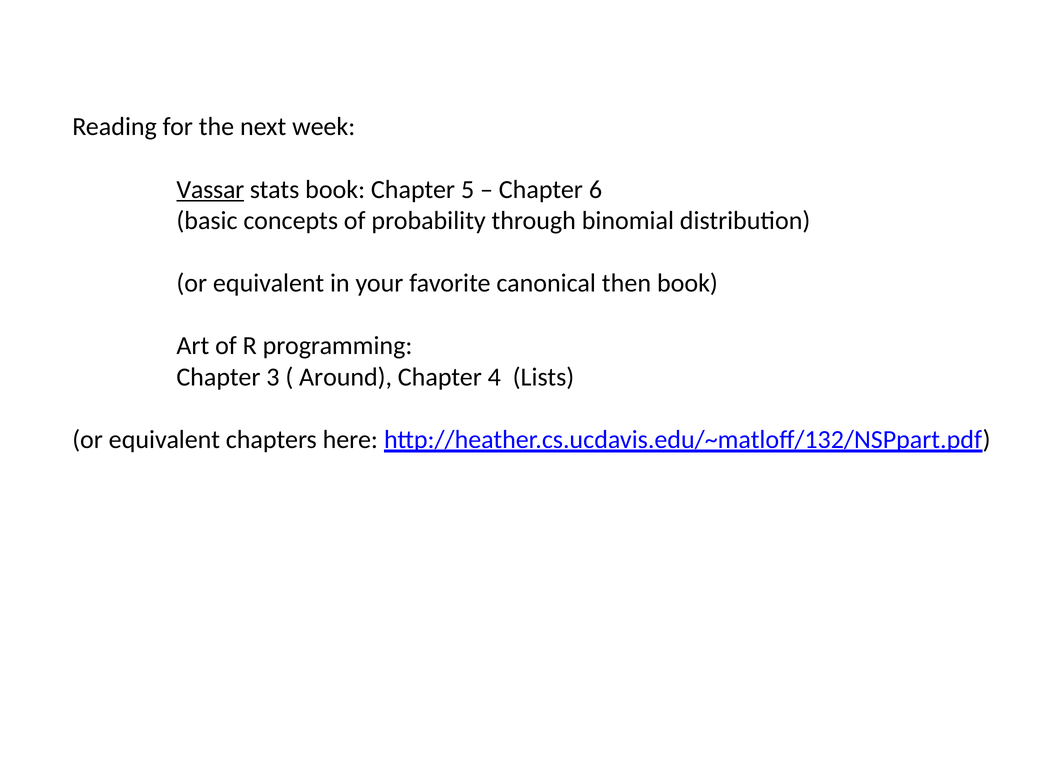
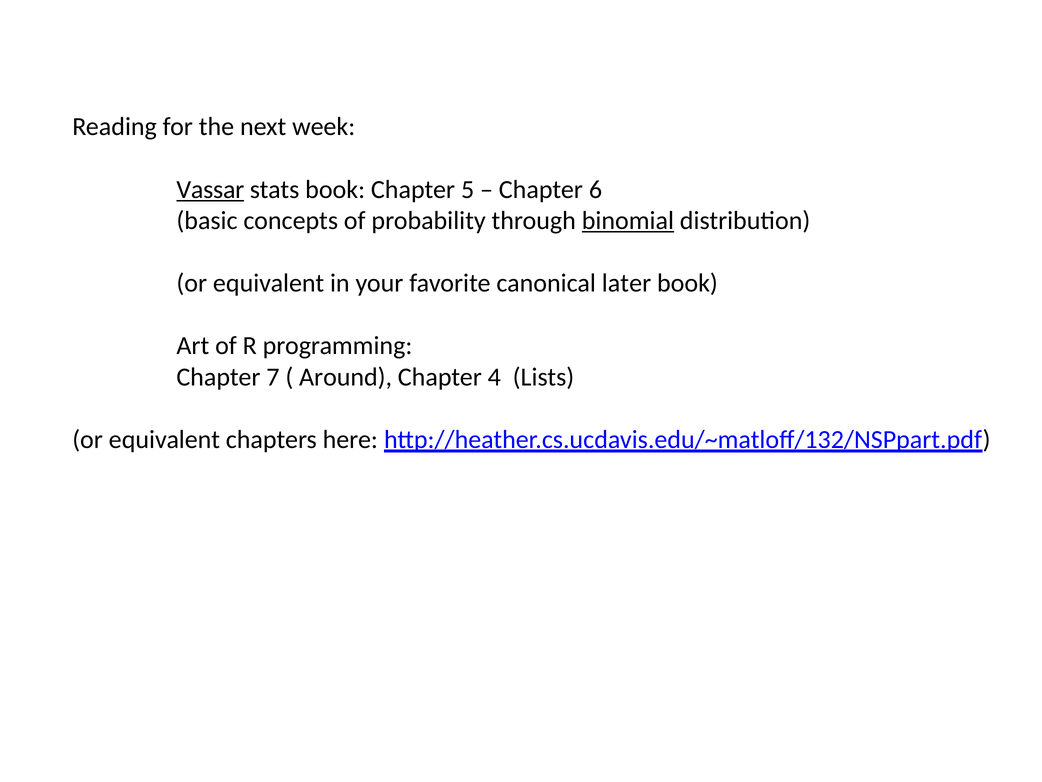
binomial underline: none -> present
then: then -> later
3: 3 -> 7
